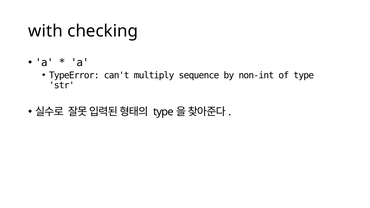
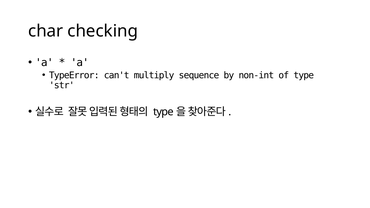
with: with -> char
